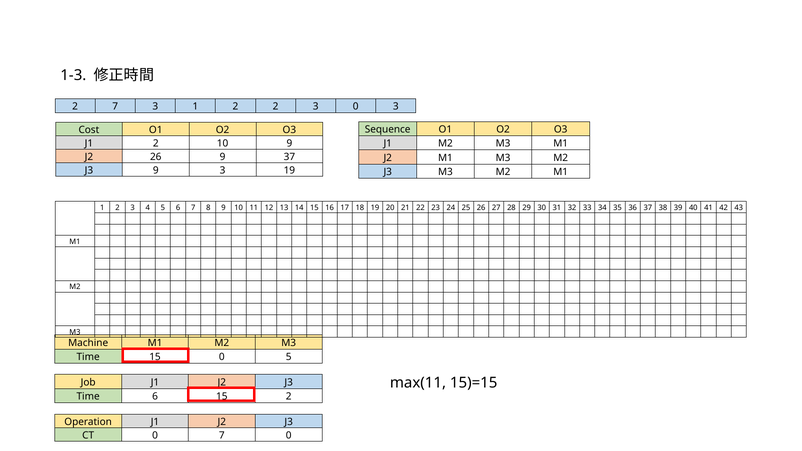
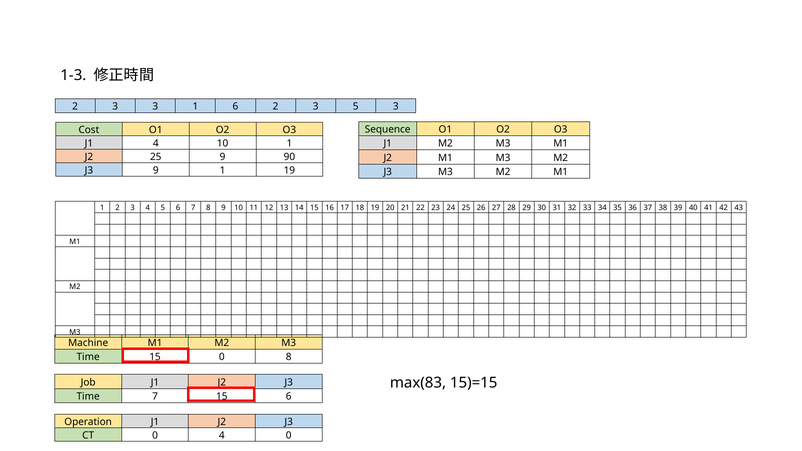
7 at (115, 107): 7 -> 3
2 at (235, 107): 2 -> 6
3 0: 0 -> 5
2 at (156, 144): 2 -> 4
10 9: 9 -> 1
26 at (156, 157): 26 -> 25
9 37: 37 -> 90
9 3: 3 -> 1
0 5: 5 -> 8
max(11: max(11 -> max(83
Time 6: 6 -> 7
2 at (289, 397): 2 -> 6
0 7: 7 -> 4
